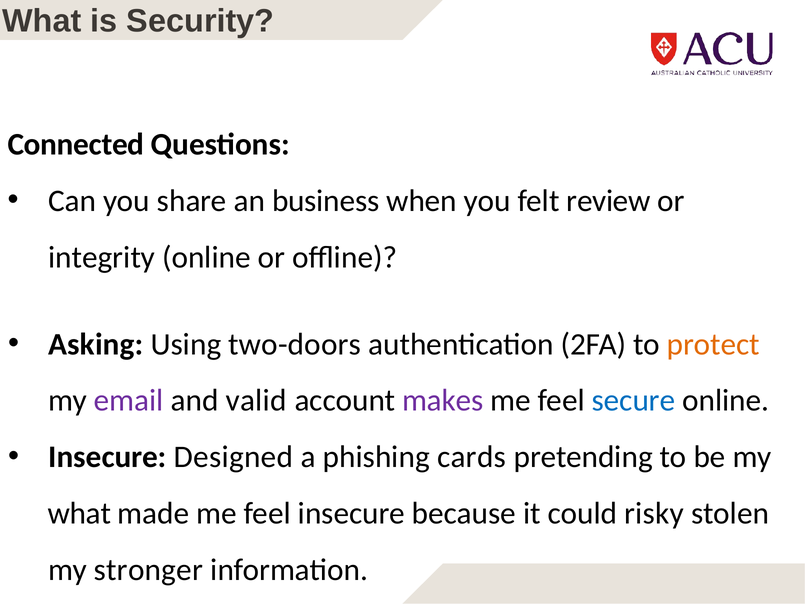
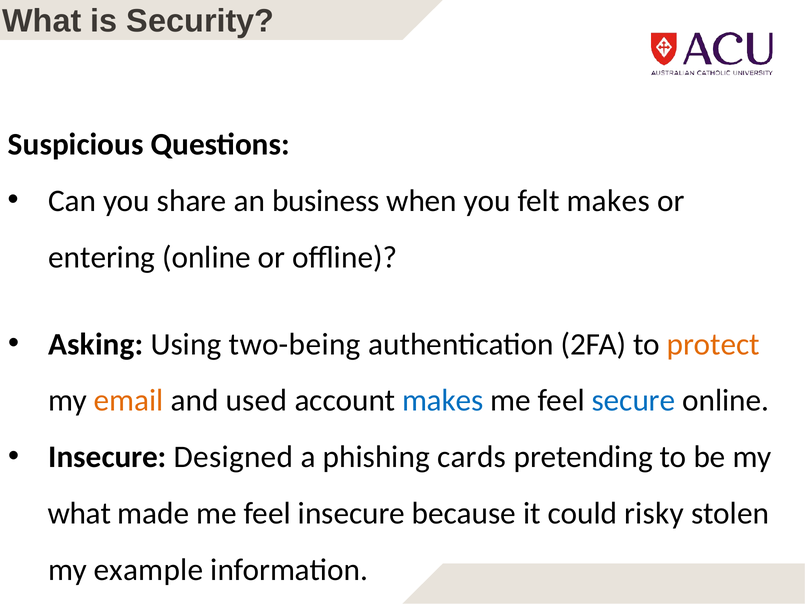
Connected: Connected -> Suspicious
felt review: review -> makes
integrity: integrity -> entering
two-doors: two-doors -> two-being
email colour: purple -> orange
valid: valid -> used
makes at (443, 400) colour: purple -> blue
stronger: stronger -> example
